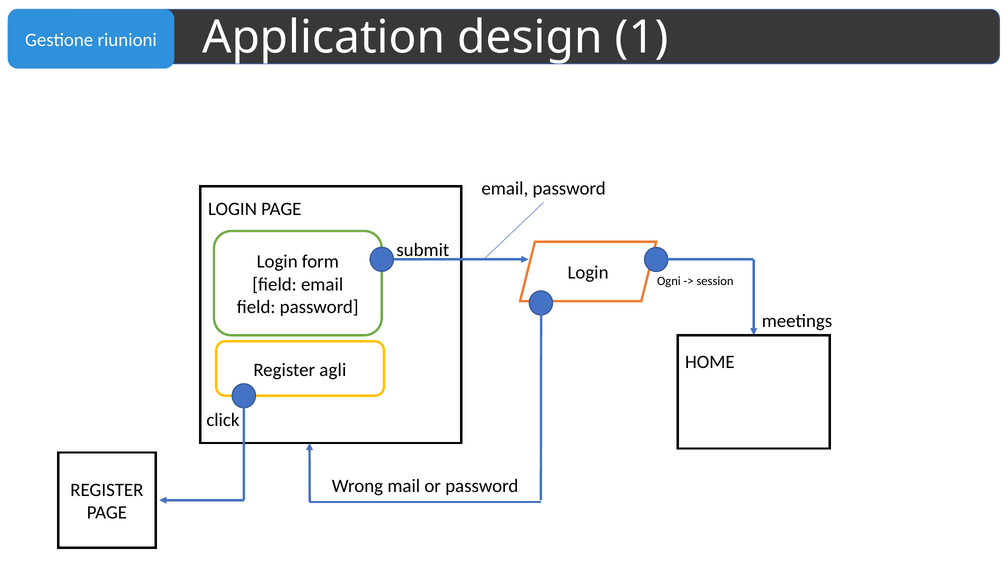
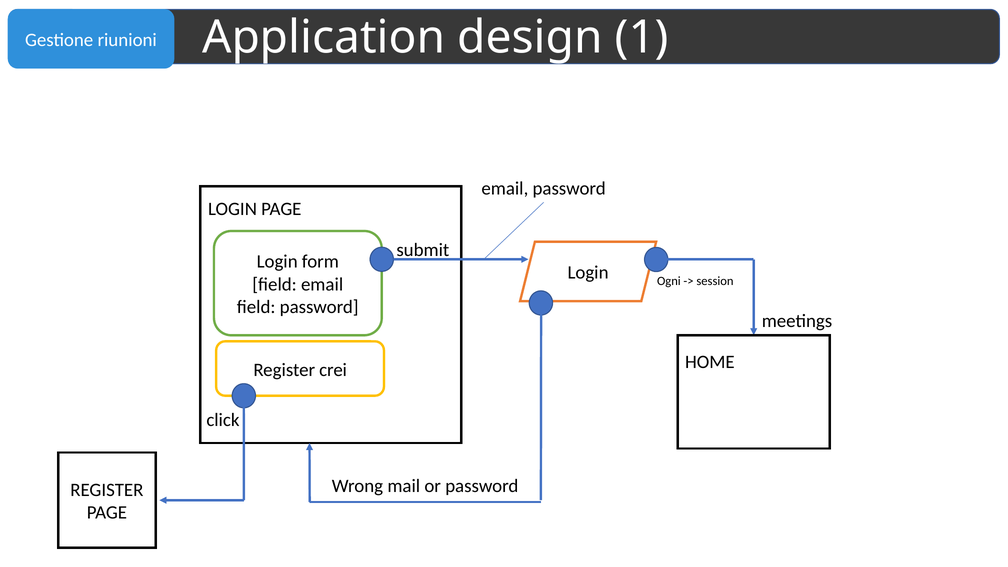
agli: agli -> crei
